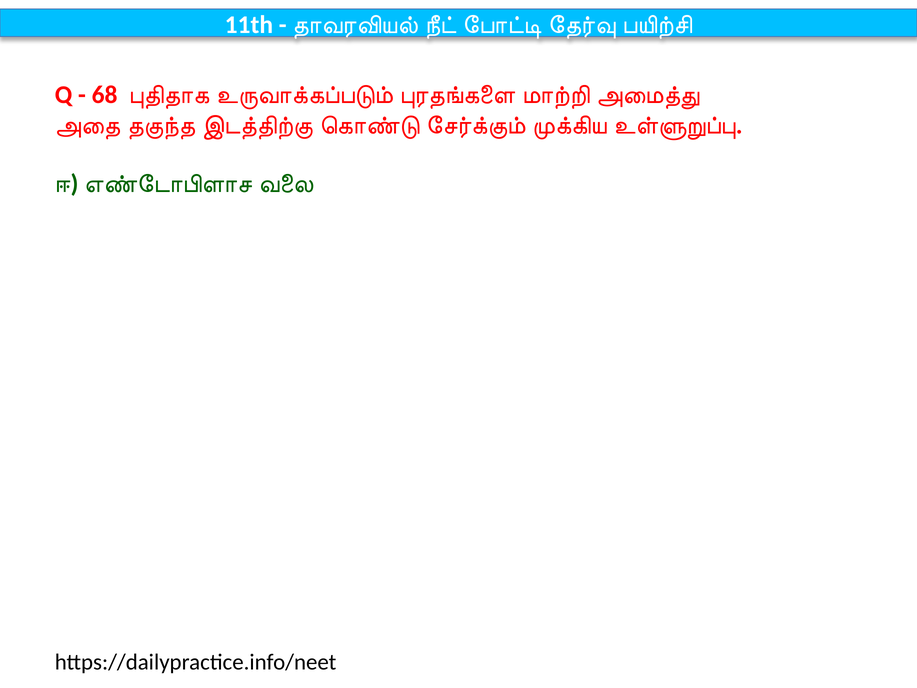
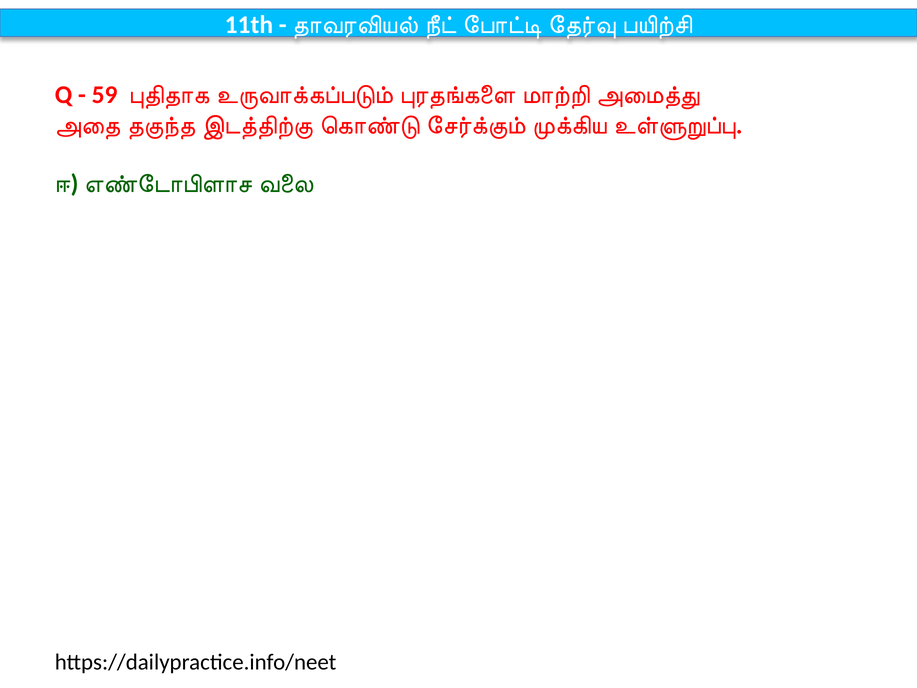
68: 68 -> 59
